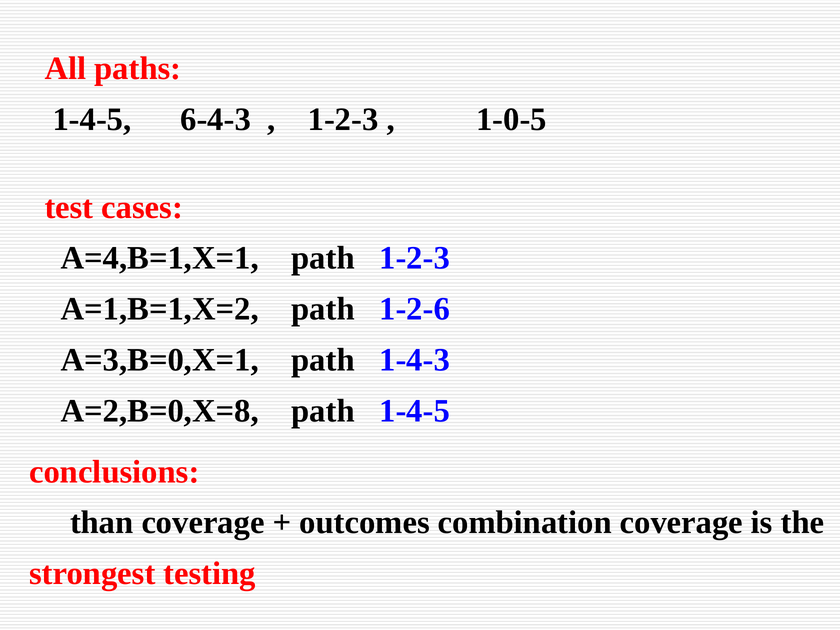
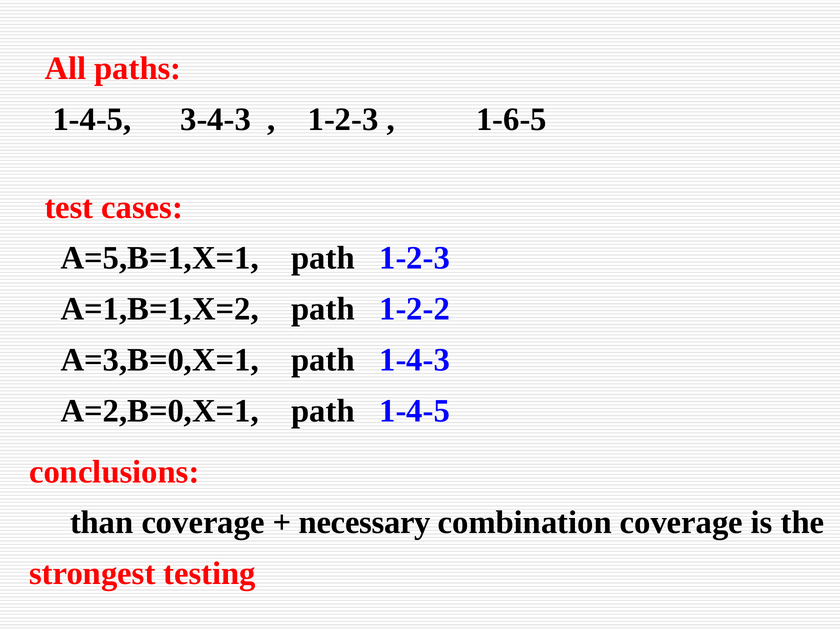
6-4-3: 6-4-3 -> 3-4-3
1-0-5: 1-0-5 -> 1-6-5
A=4,B=1,X=1: A=4,B=1,X=1 -> A=5,B=1,X=1
1-2-6: 1-2-6 -> 1-2-2
A=2,B=0,X=8: A=2,B=0,X=8 -> A=2,B=0,X=1
outcomes: outcomes -> necessary
